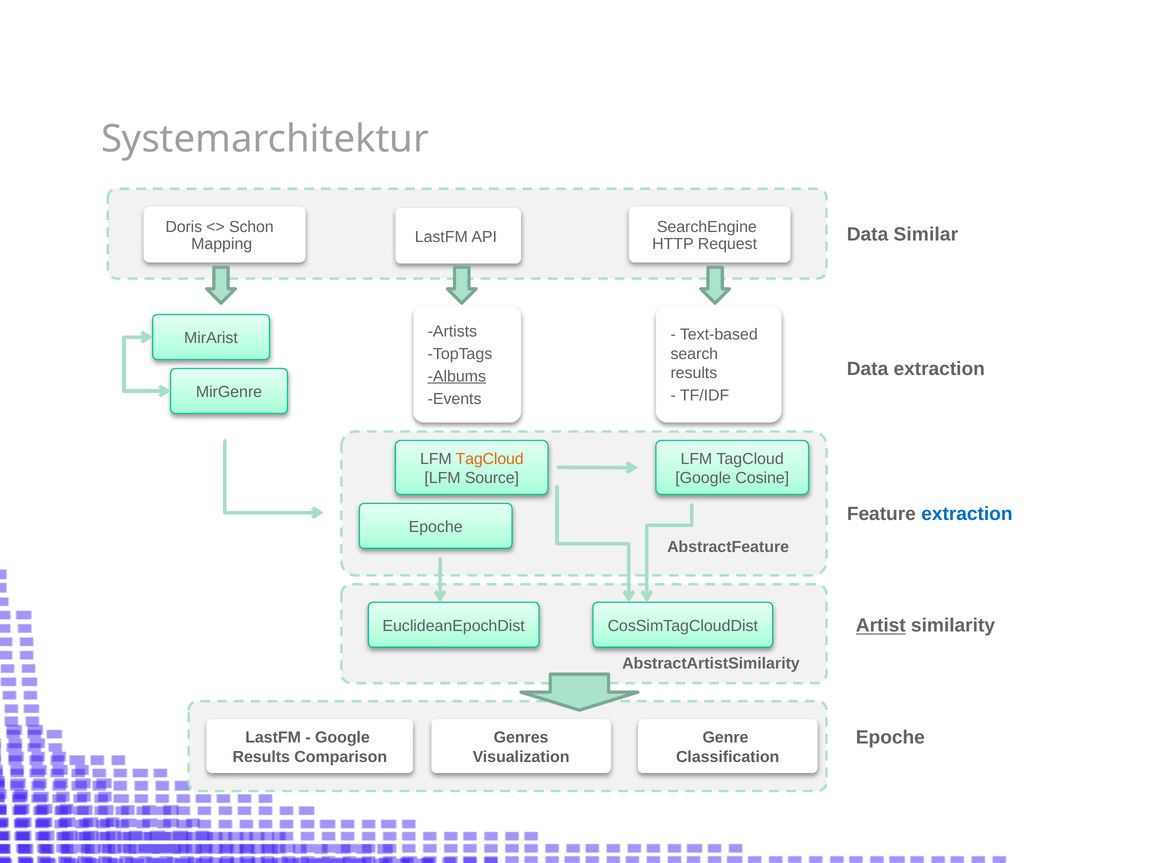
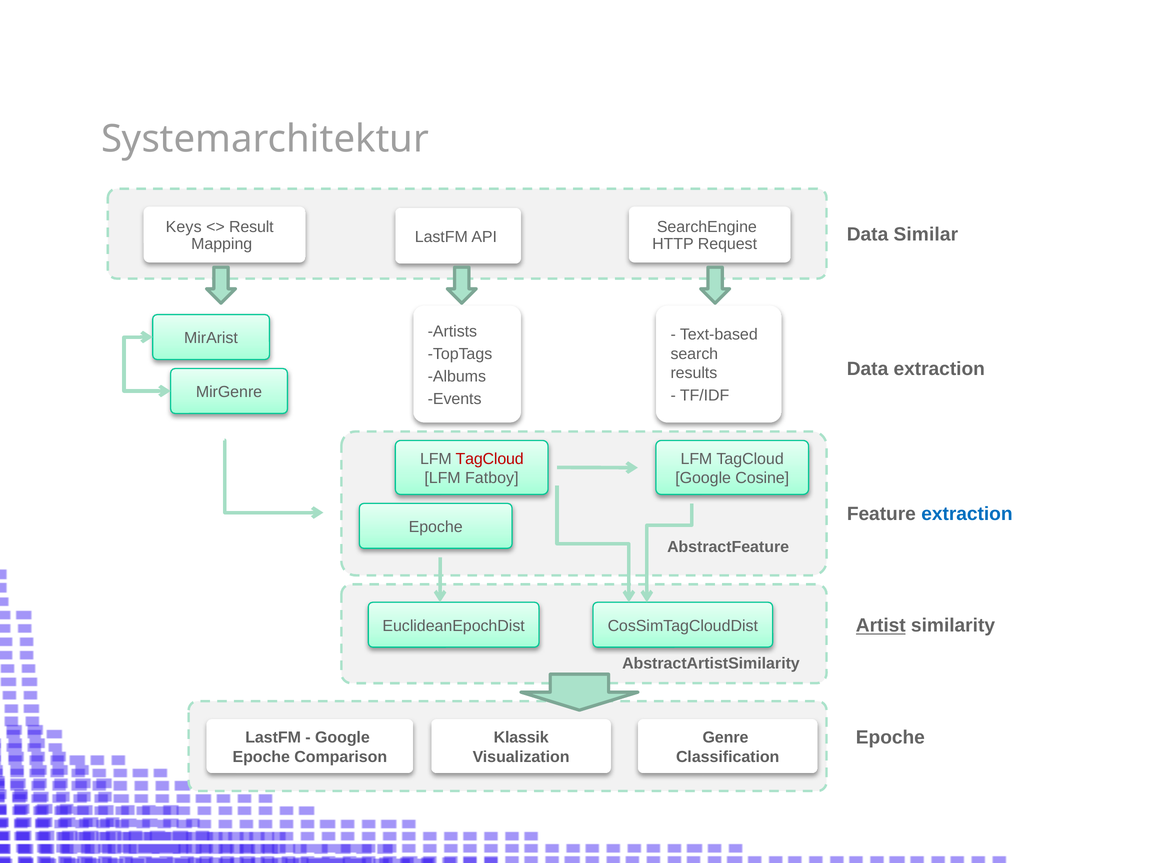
Doris: Doris -> Keys
Schon: Schon -> Result
Albums underline: present -> none
TagCloud at (490, 459) colour: orange -> red
Source: Source -> Fatboy
Genres: Genres -> Klassik
Results at (261, 756): Results -> Epoche
